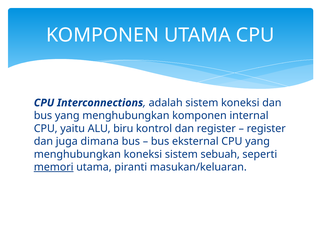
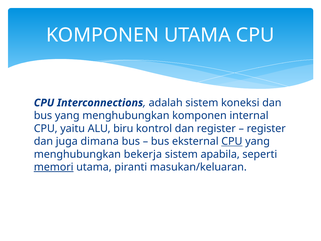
CPU at (232, 141) underline: none -> present
menghubungkan koneksi: koneksi -> bekerja
sebuah: sebuah -> apabila
